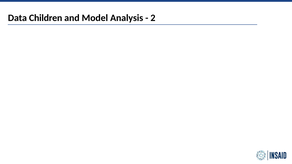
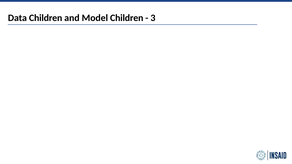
Model Analysis: Analysis -> Children
2: 2 -> 3
